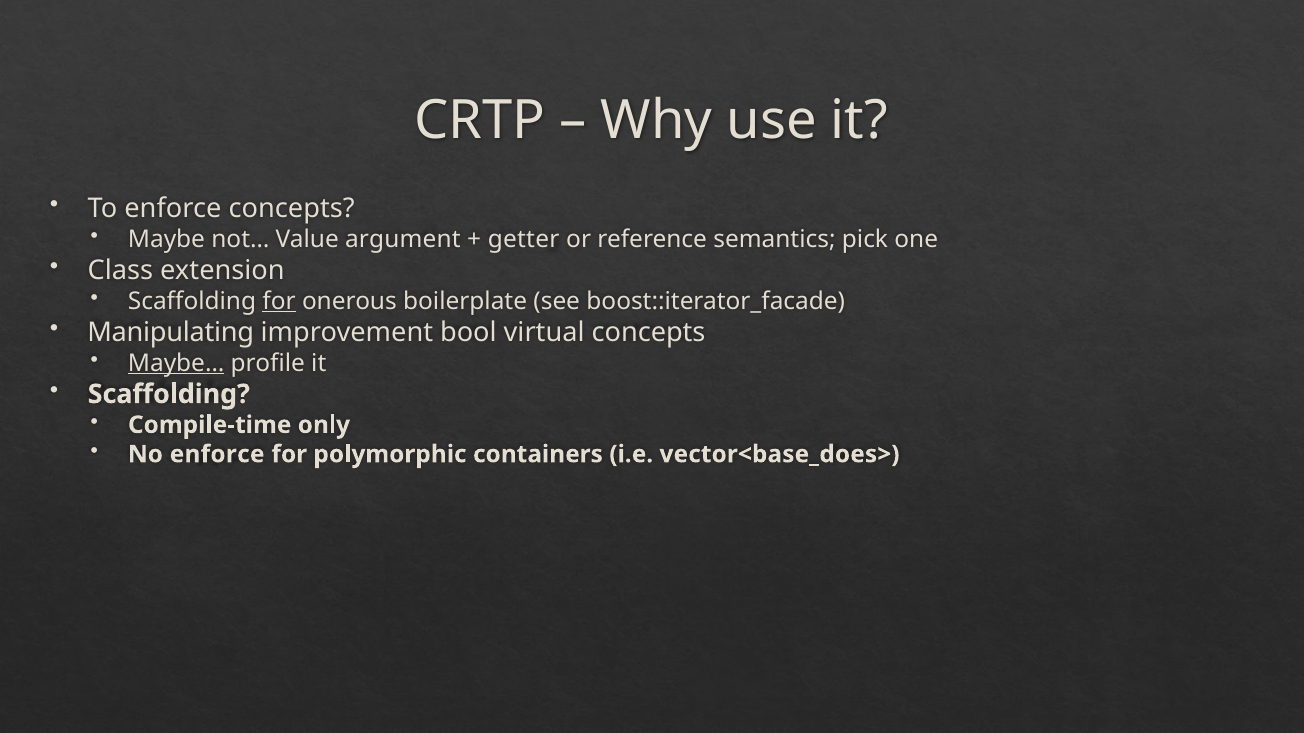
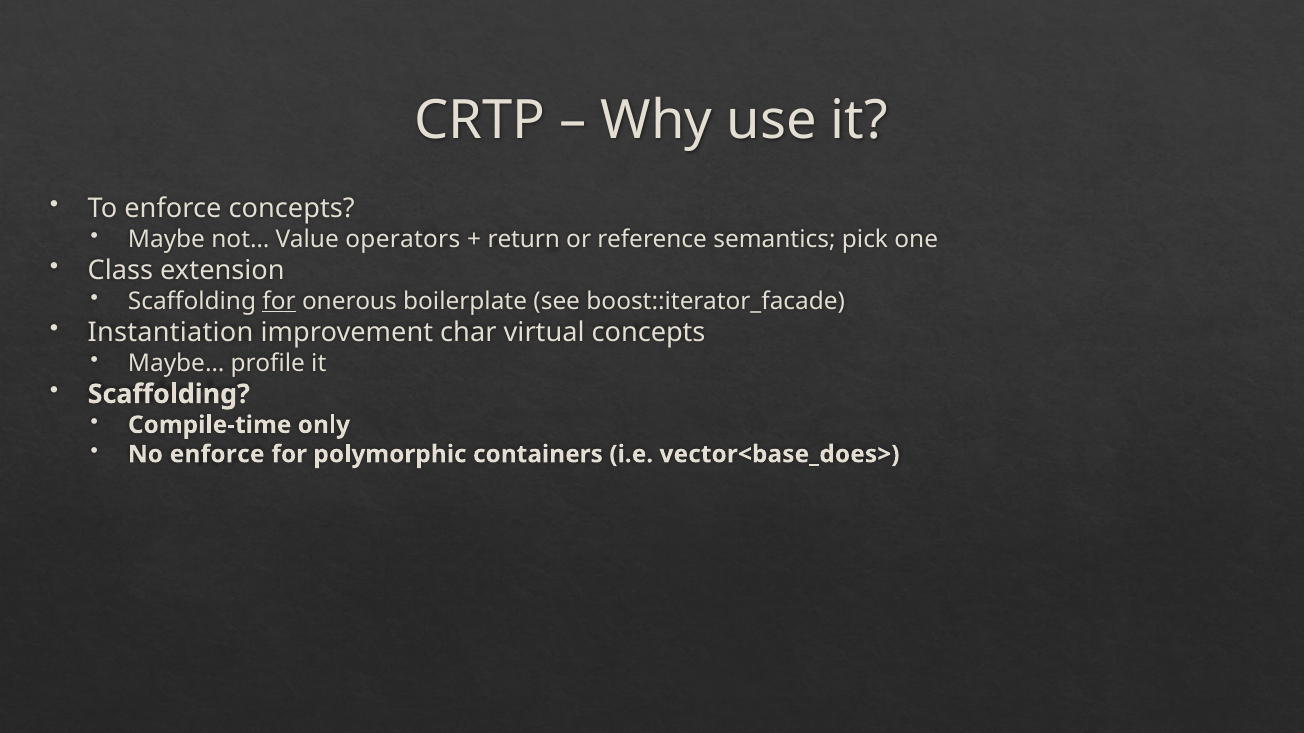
argument: argument -> operators
getter: getter -> return
Manipulating: Manipulating -> Instantiation
bool: bool -> char
Maybe… underline: present -> none
